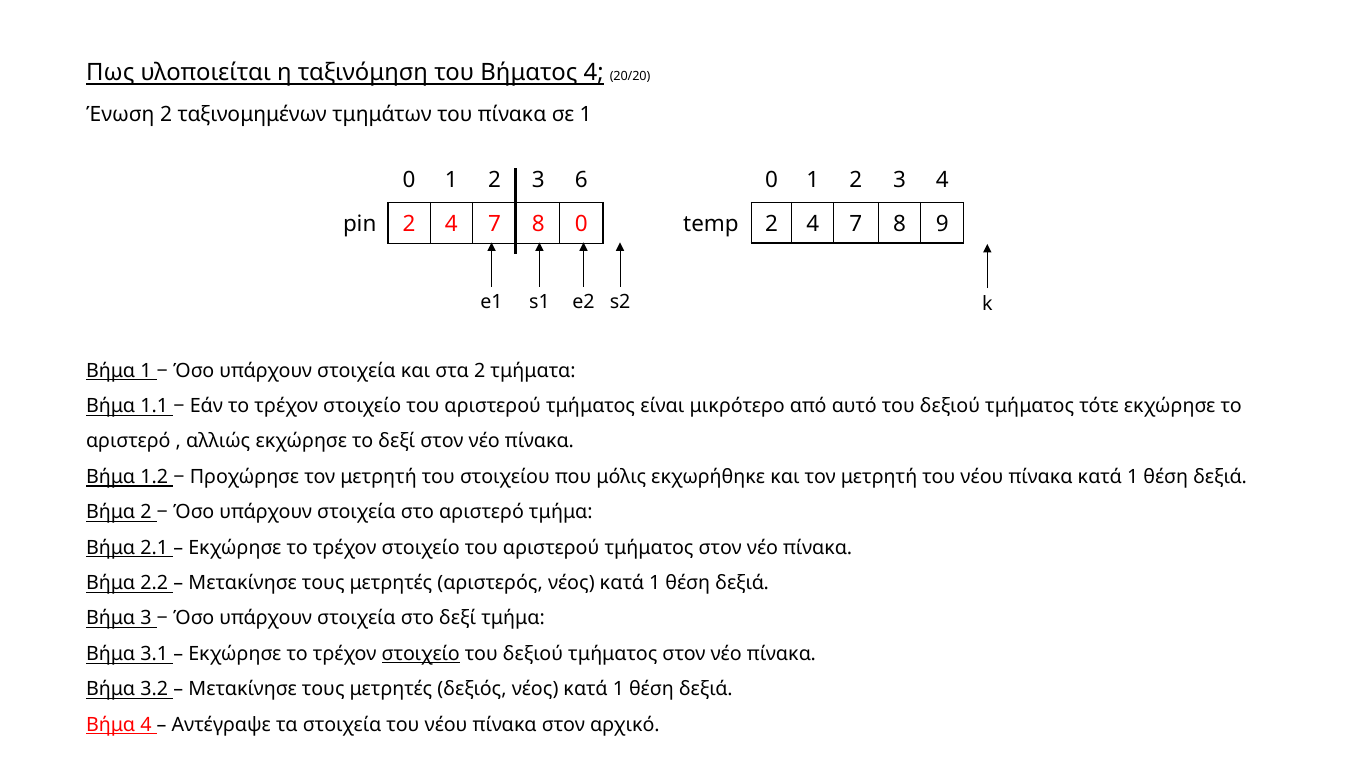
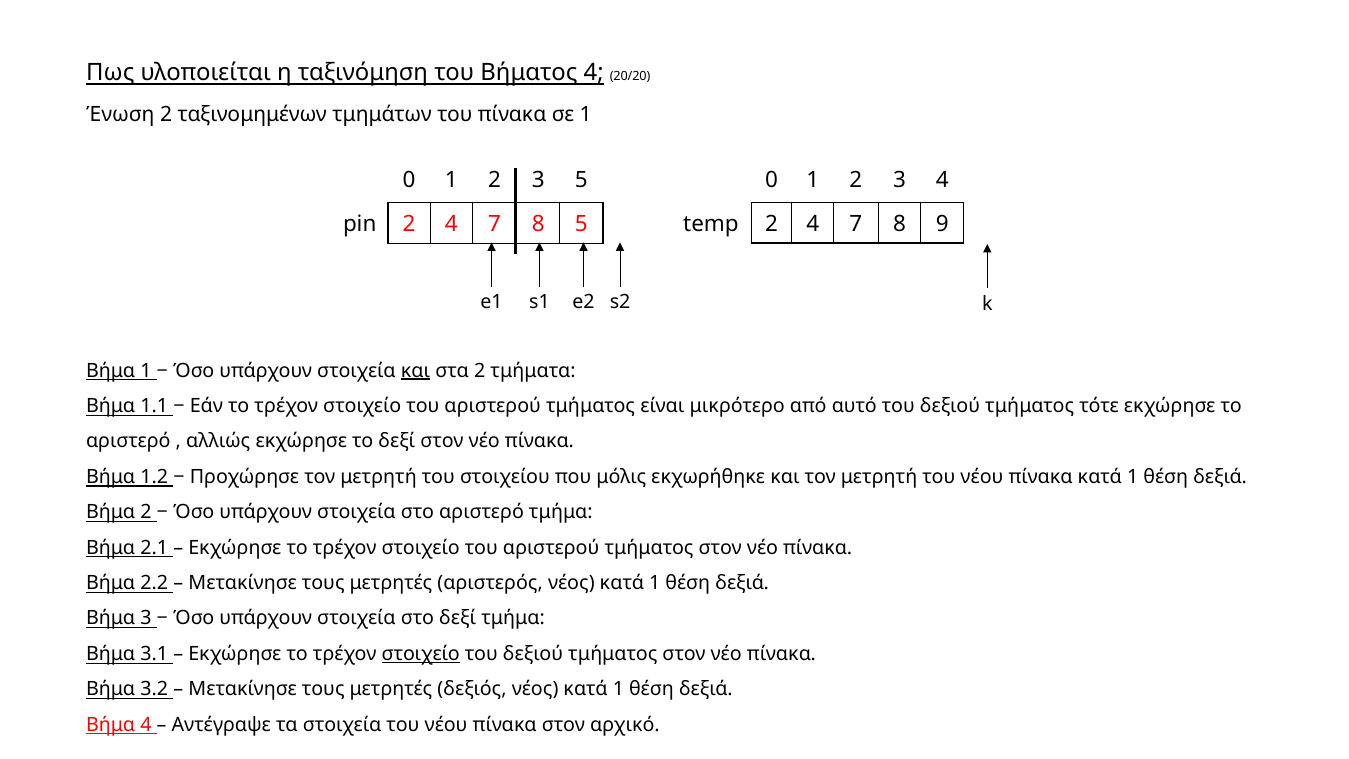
3 6: 6 -> 5
8 0: 0 -> 5
και at (415, 370) underline: none -> present
